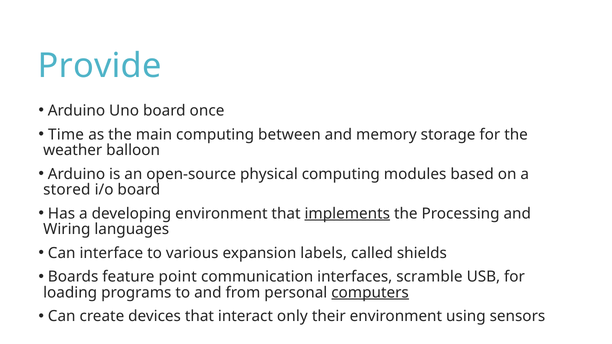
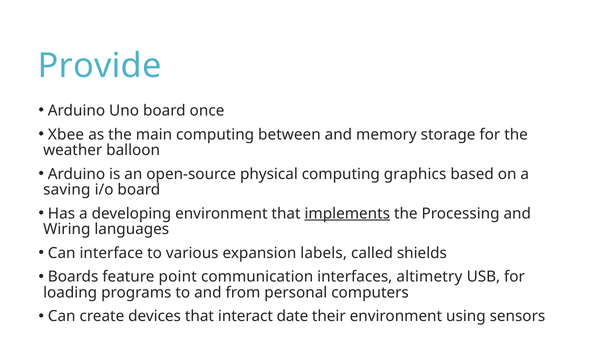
Time: Time -> Xbee
modules: modules -> graphics
stored: stored -> saving
scramble: scramble -> altimetry
computers underline: present -> none
only: only -> date
